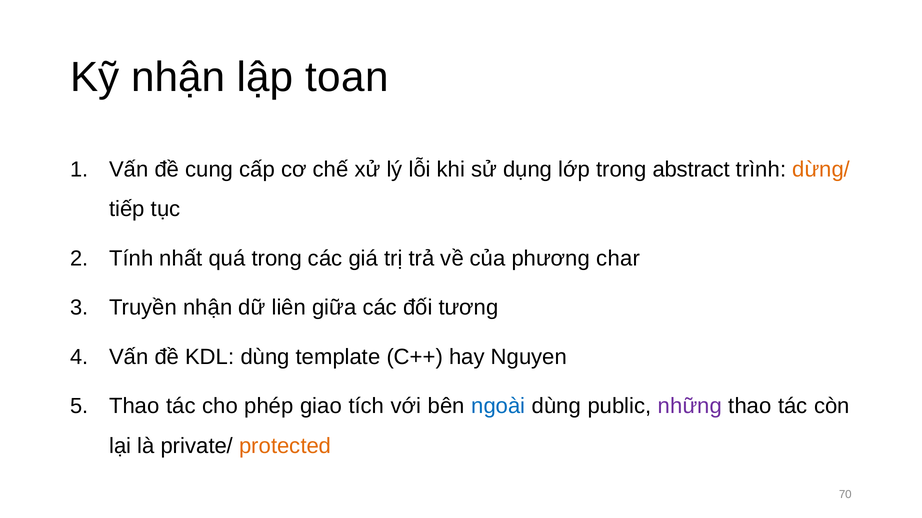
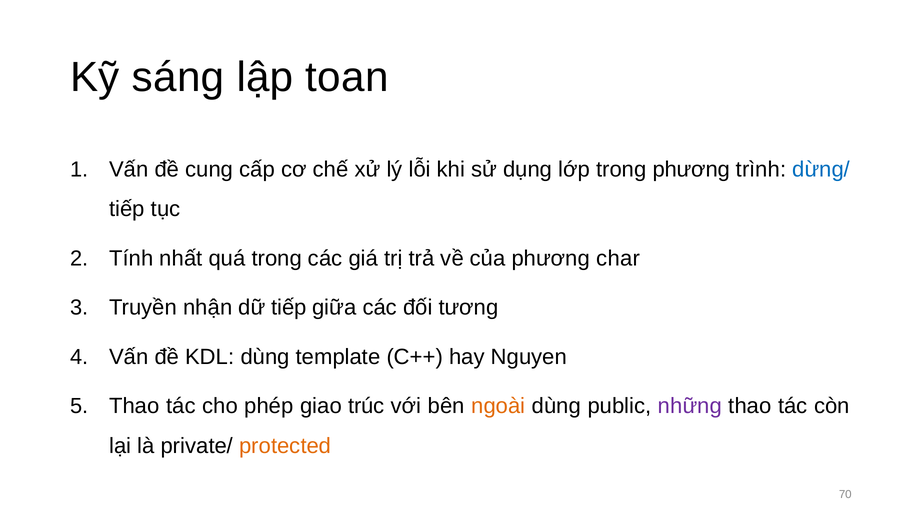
Kỹ nhận: nhận -> sáng
trong abstract: abstract -> phương
dừng/ colour: orange -> blue
dữ liên: liên -> tiếp
tích: tích -> trúc
ngoài colour: blue -> orange
